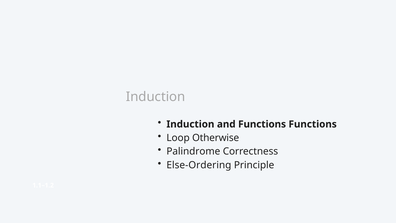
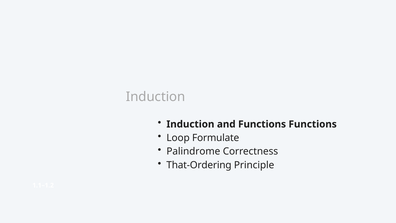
Otherwise: Otherwise -> Formulate
Else-Ordering: Else-Ordering -> That-Ordering
